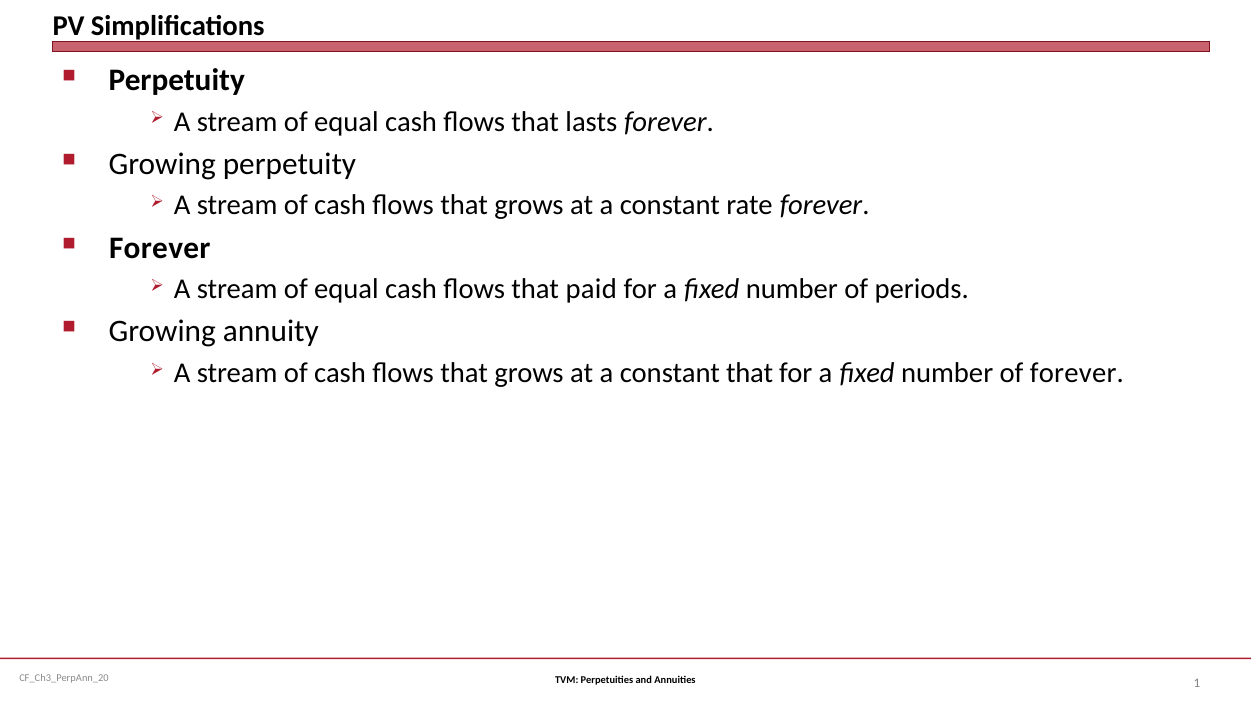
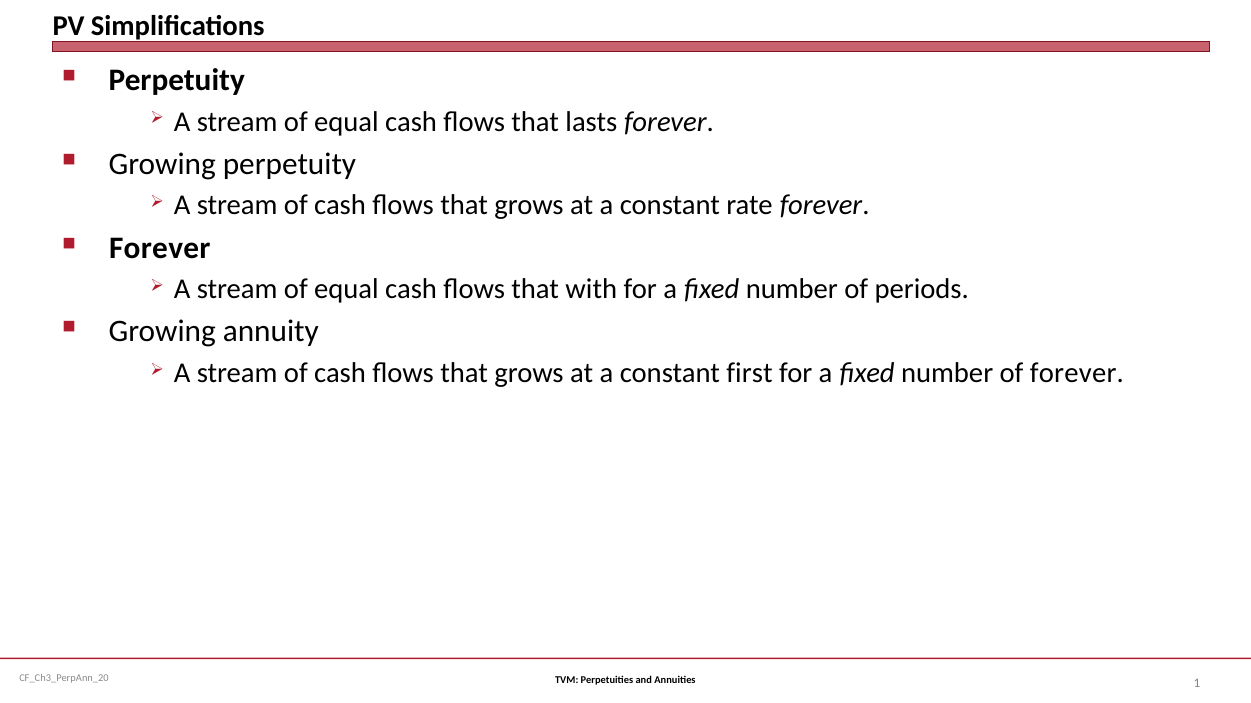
paid: paid -> with
constant that: that -> first
